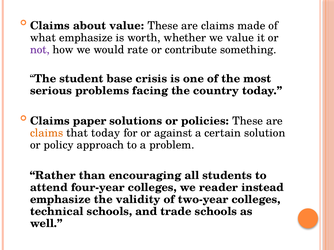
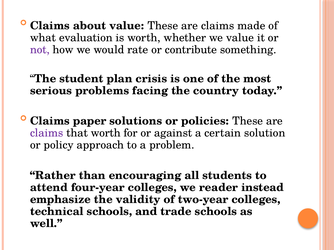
what emphasize: emphasize -> evaluation
base: base -> plan
claims at (47, 133) colour: orange -> purple
that today: today -> worth
